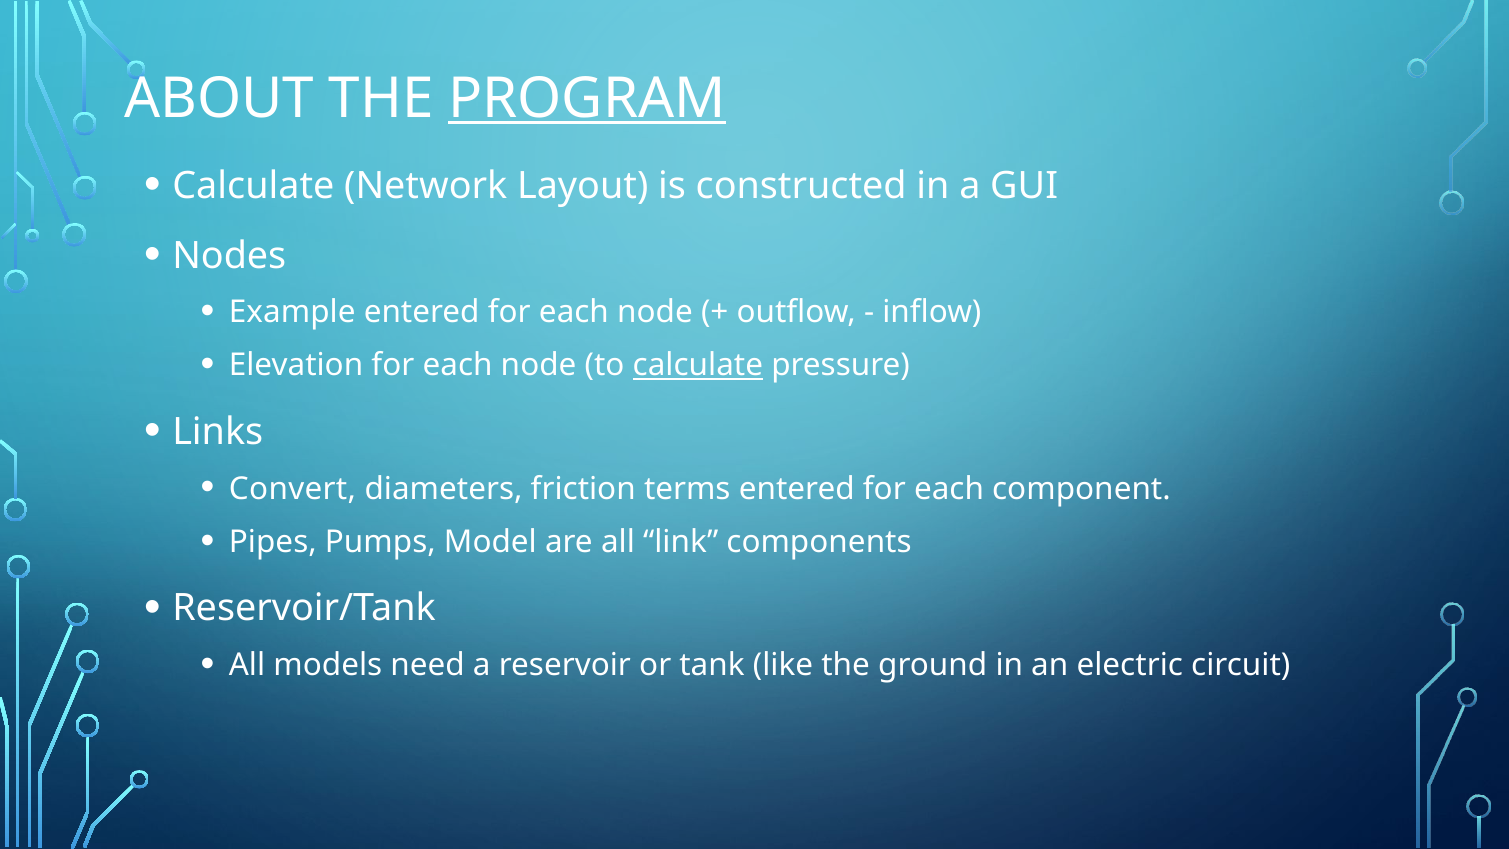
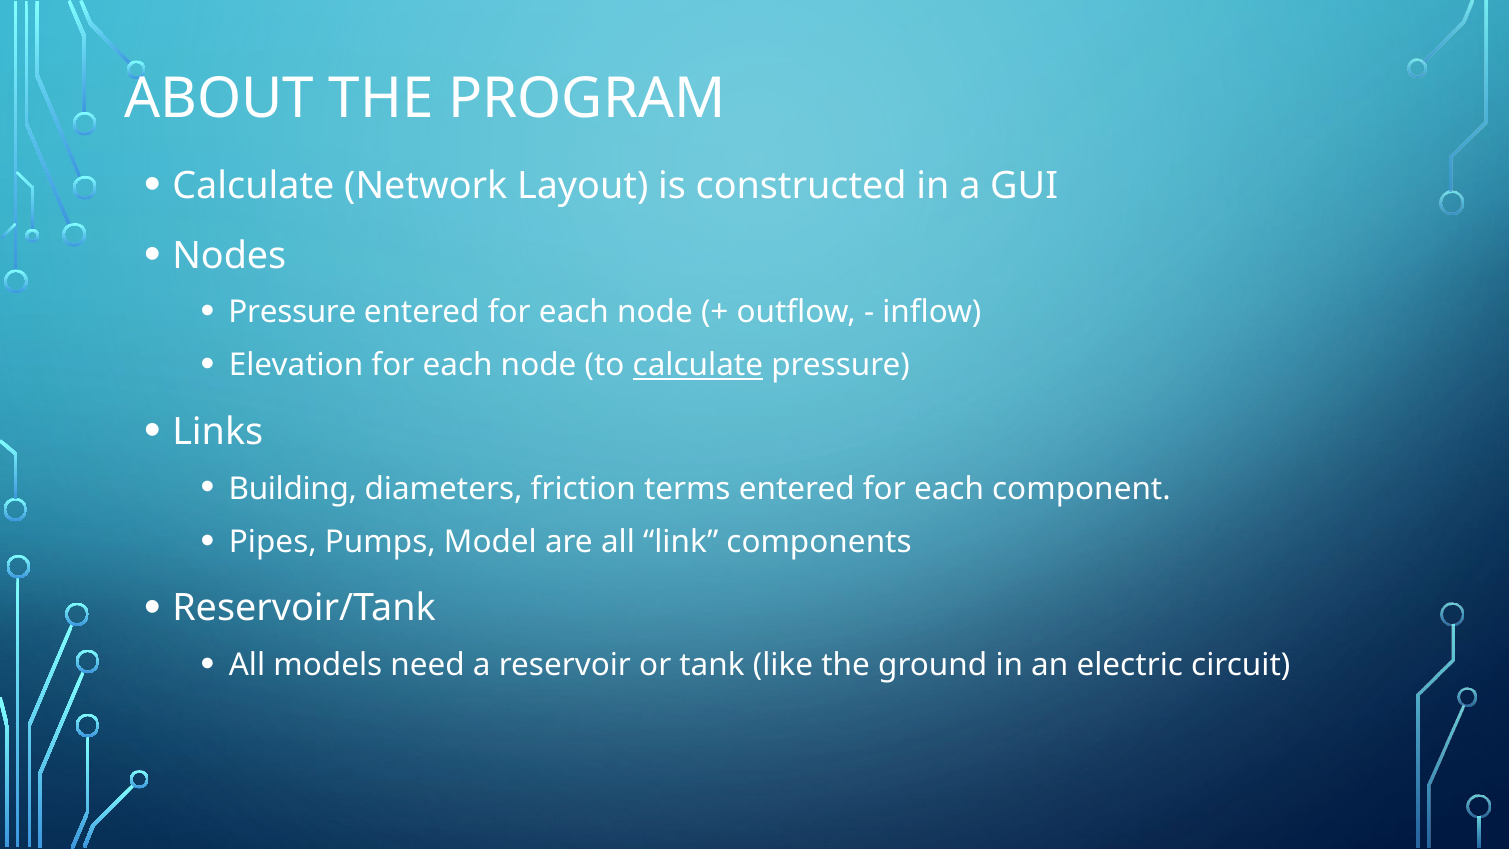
PROGRAM underline: present -> none
Example at (292, 312): Example -> Pressure
Convert: Convert -> Building
